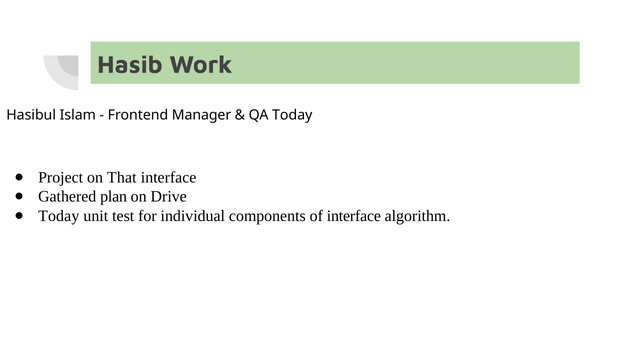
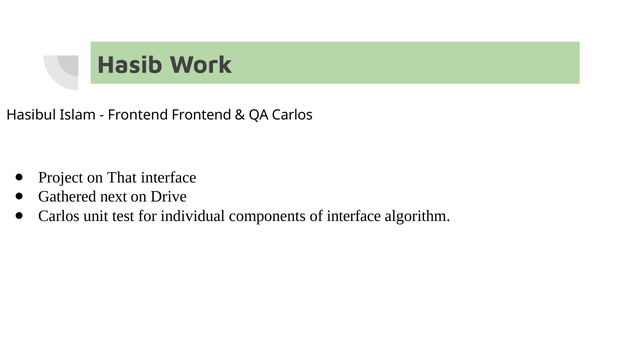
Frontend Manager: Manager -> Frontend
QA Today: Today -> Carlos
plan: plan -> next
Today at (59, 216): Today -> Carlos
